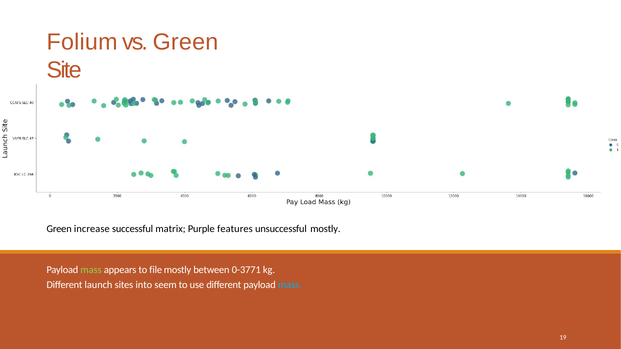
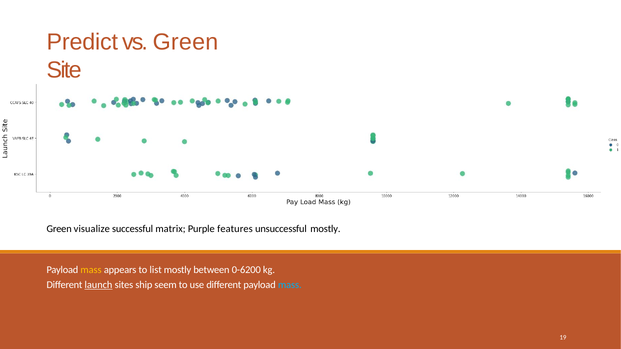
Folium: Folium -> Predict
increase: increase -> visualize
mass at (91, 270) colour: light green -> yellow
file: file -> list
0-3771: 0-3771 -> 0-6200
launch underline: none -> present
into: into -> ship
